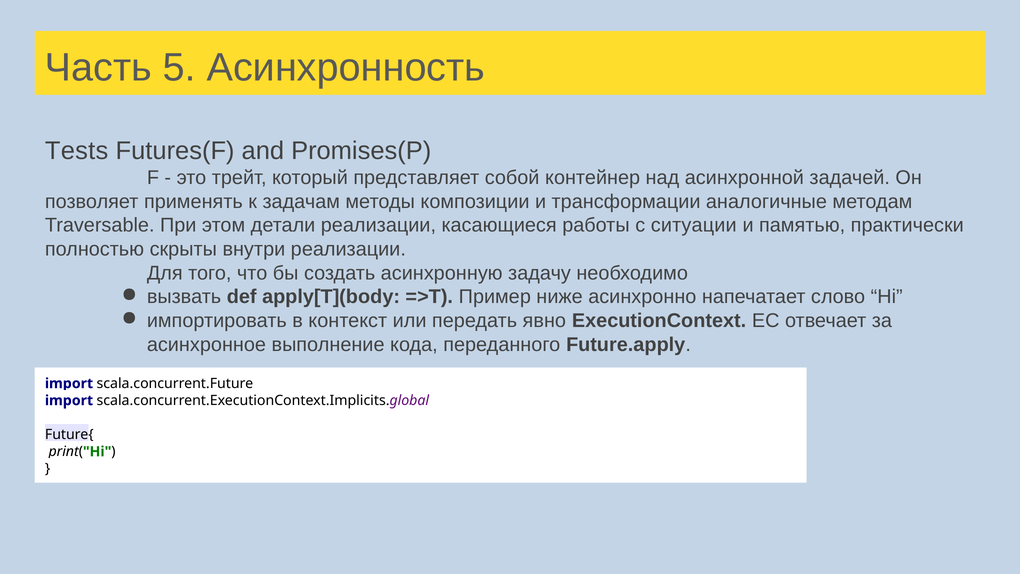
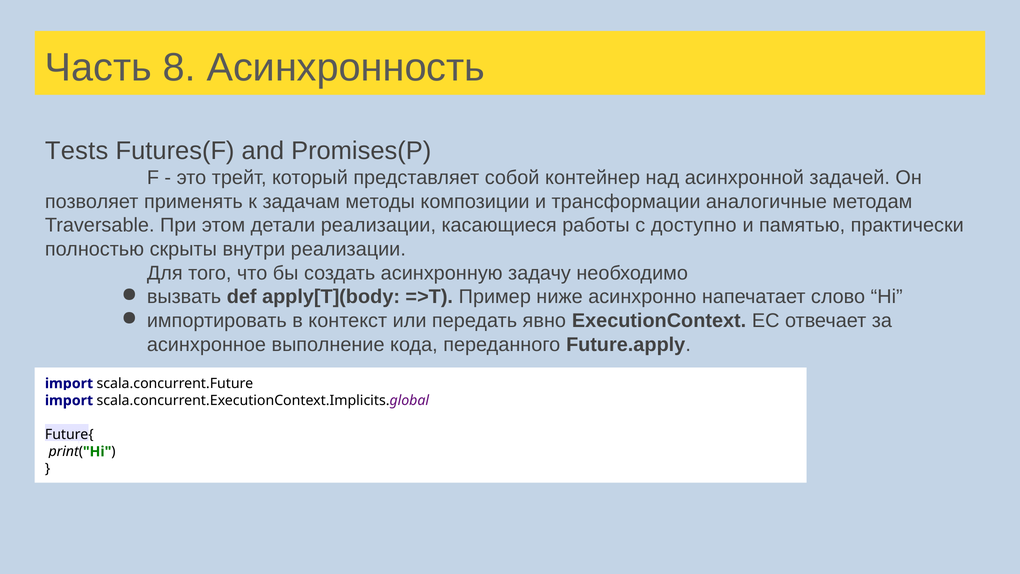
5: 5 -> 8
ситуации: ситуации -> доступно
